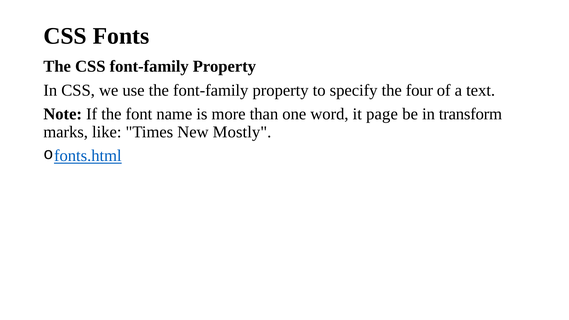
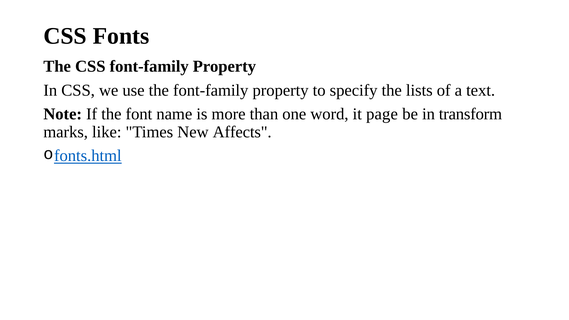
four: four -> lists
Mostly: Mostly -> Affects
